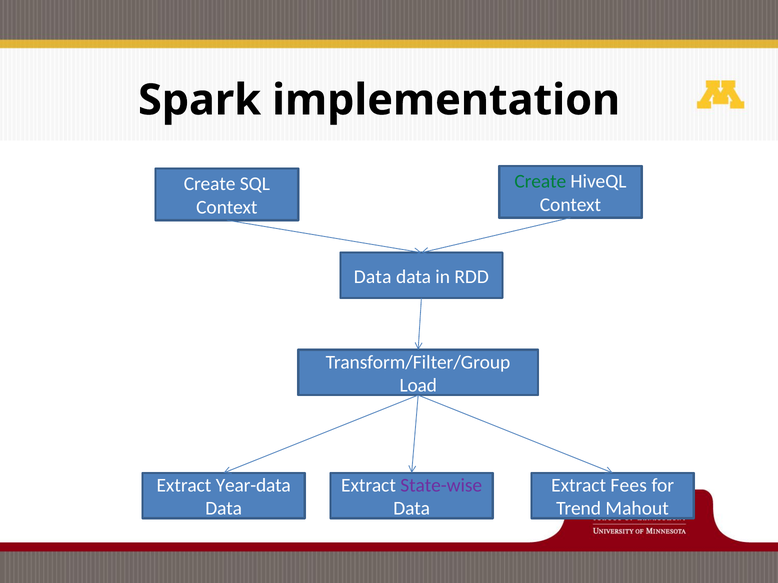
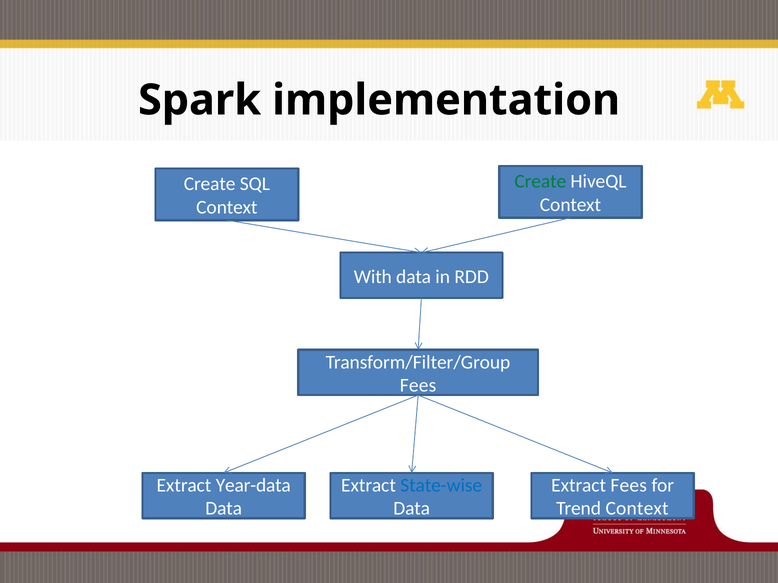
Data at (373, 277): Data -> With
Load at (418, 386): Load -> Fees
State-wise colour: purple -> blue
Trend Mahout: Mahout -> Context
